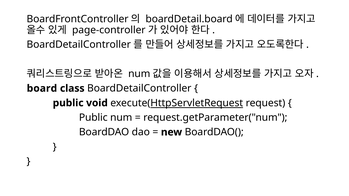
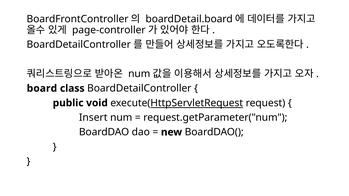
Public at (93, 118): Public -> Insert
